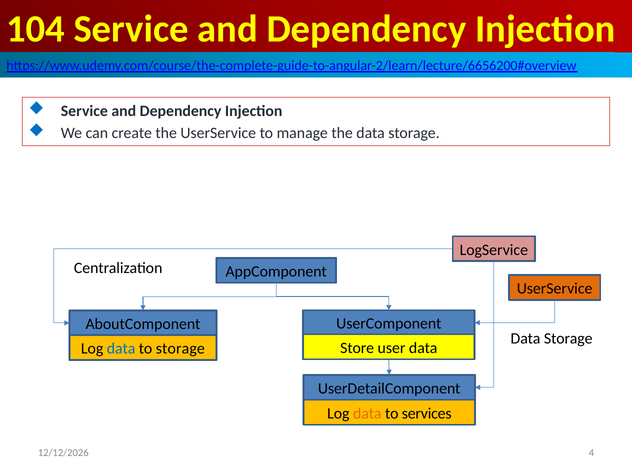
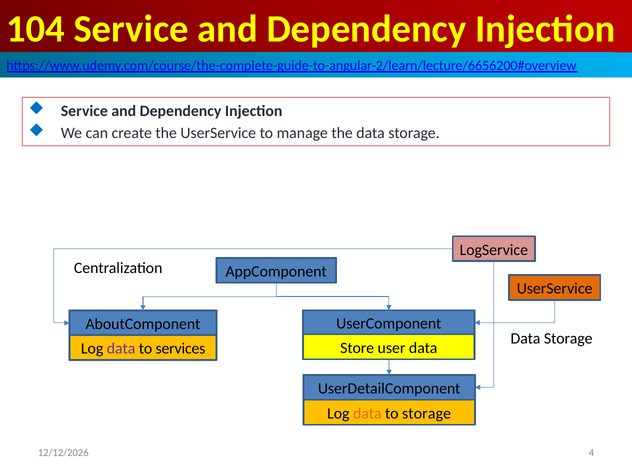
data at (121, 349) colour: blue -> purple
to storage: storage -> services
to services: services -> storage
